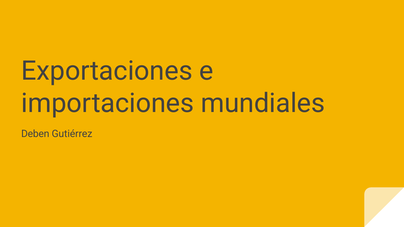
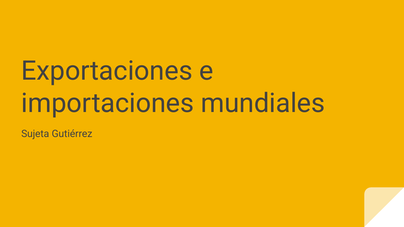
Deben: Deben -> Sujeta
